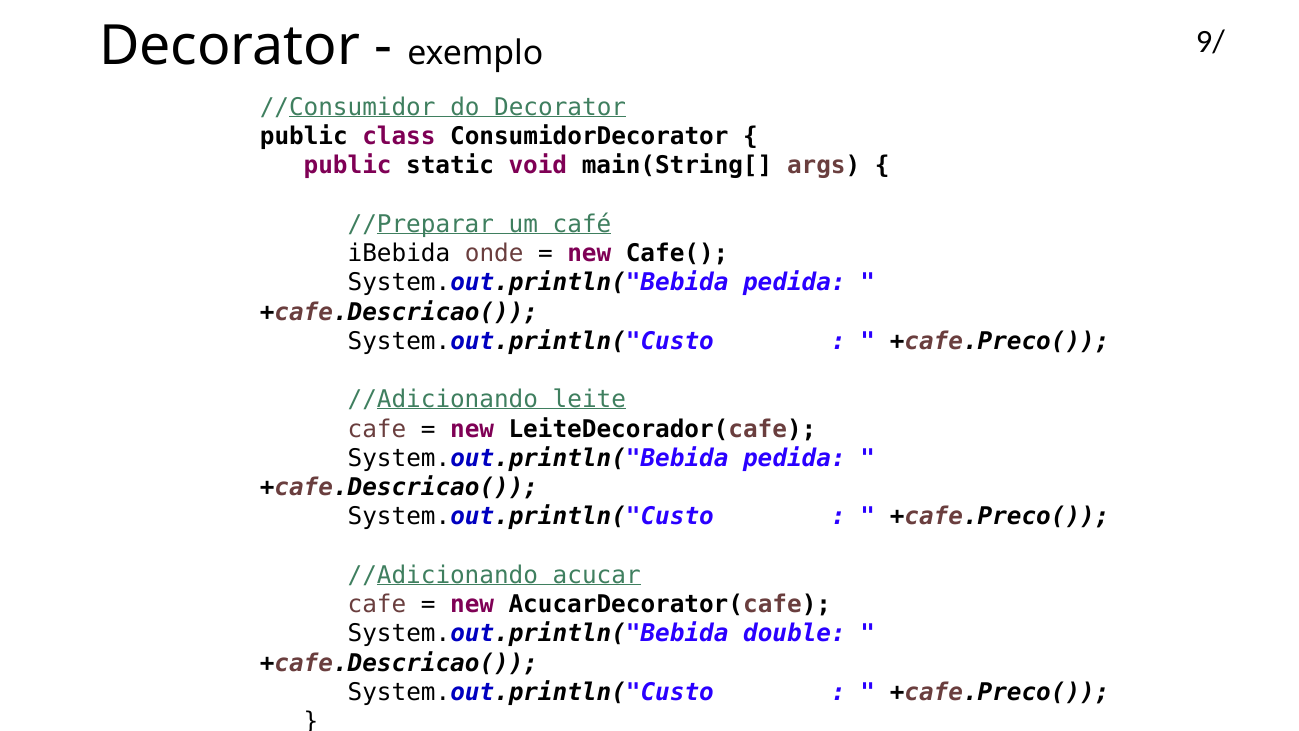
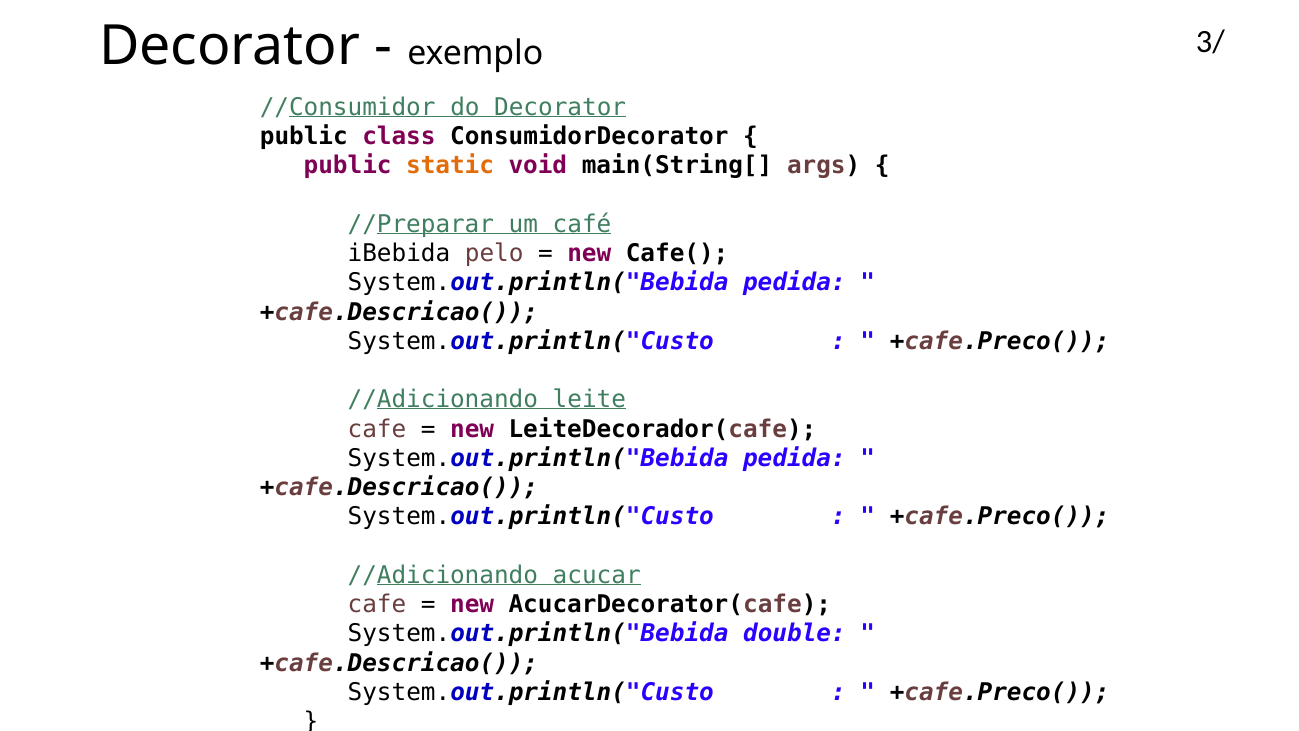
9/: 9/ -> 3/
static colour: black -> orange
onde: onde -> pelo
